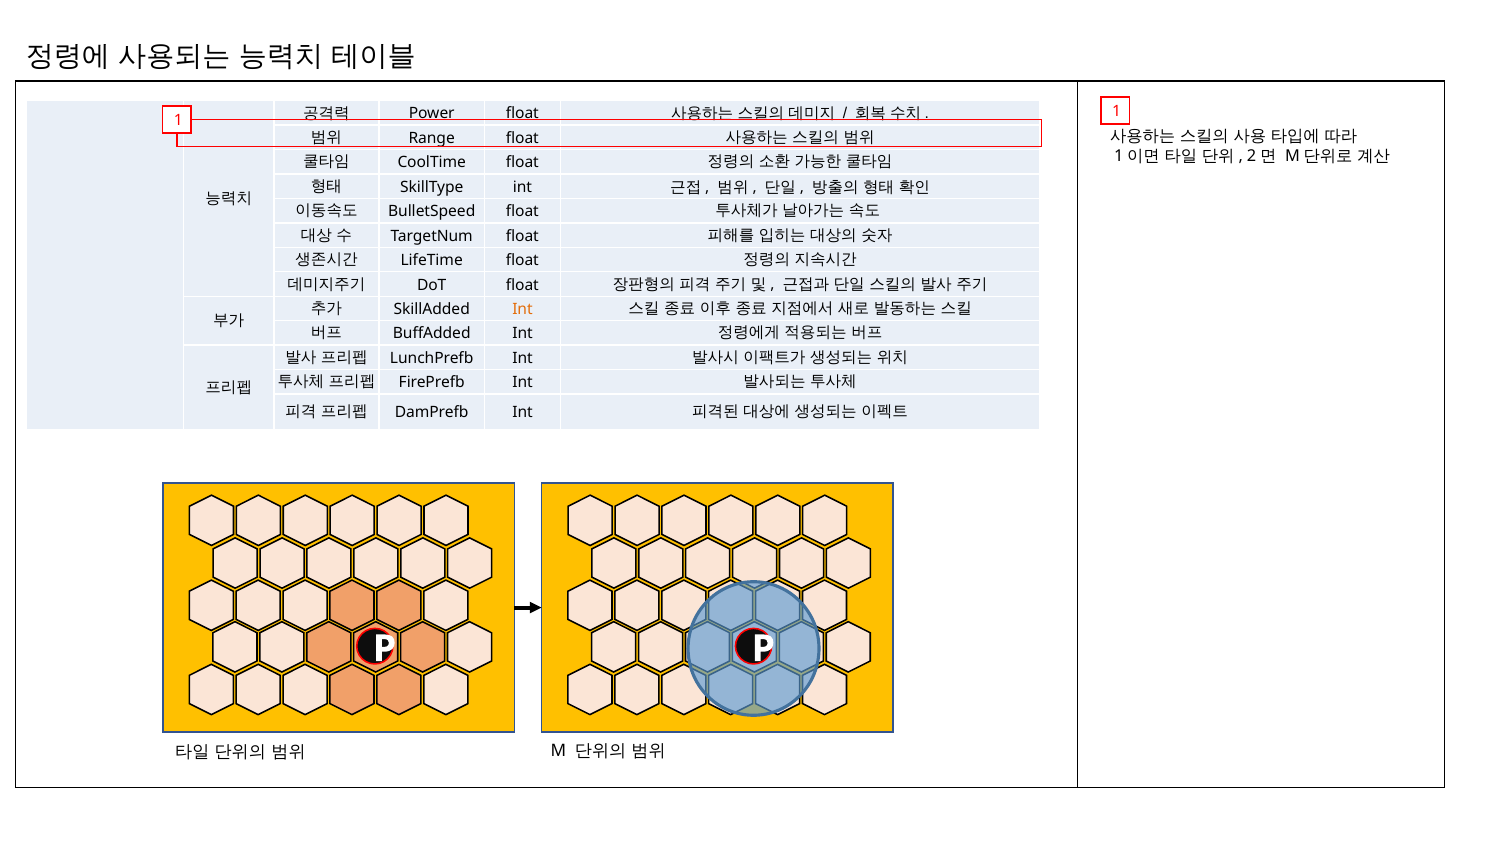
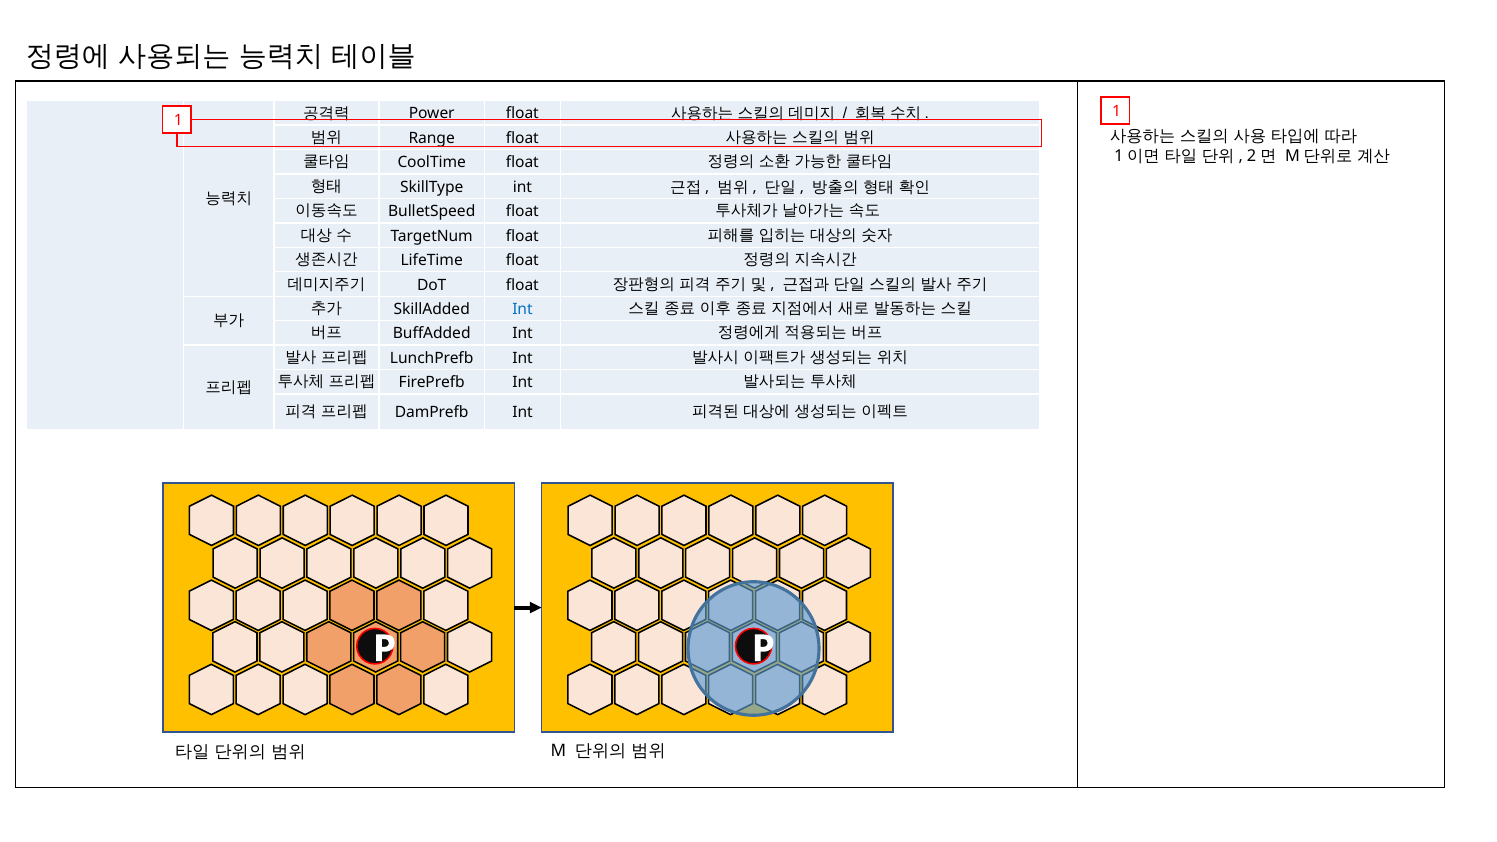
Int at (522, 309) colour: orange -> blue
